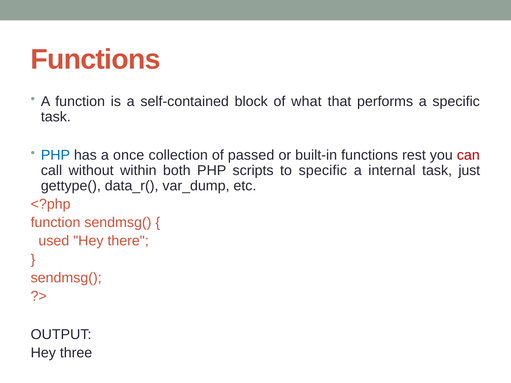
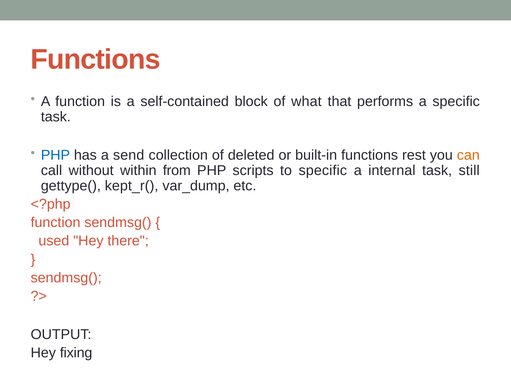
once: once -> send
passed: passed -> deleted
can colour: red -> orange
both: both -> from
just: just -> still
data_r(: data_r( -> kept_r(
three: three -> fixing
